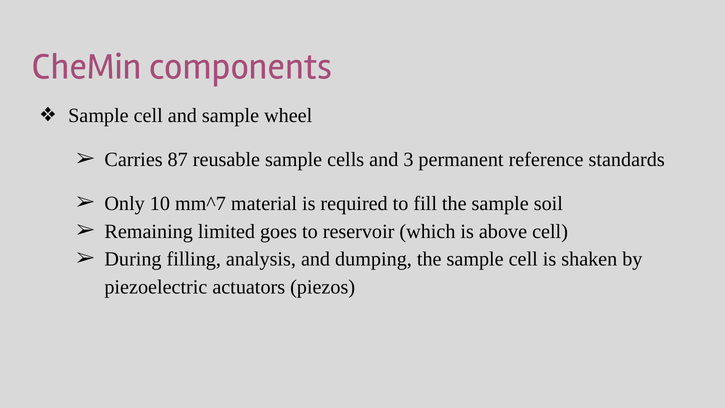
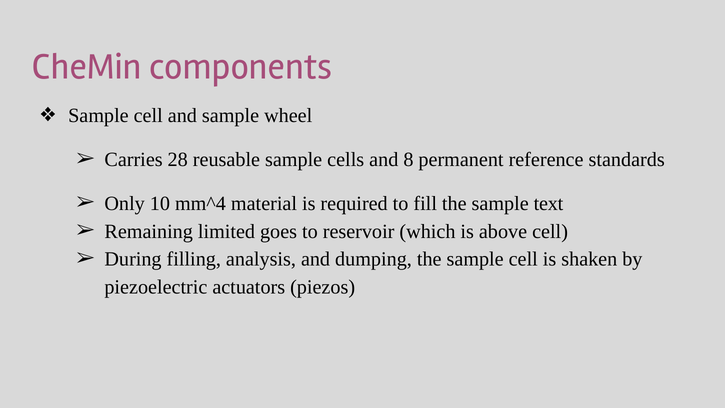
87: 87 -> 28
3: 3 -> 8
mm^7: mm^7 -> mm^4
soil: soil -> text
